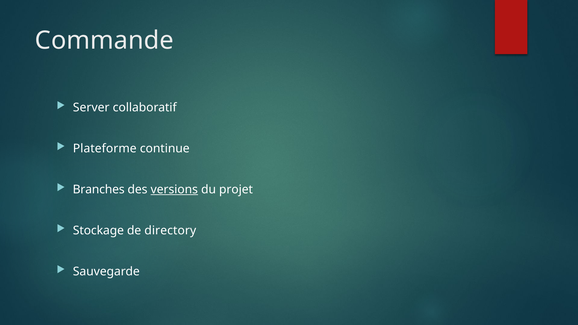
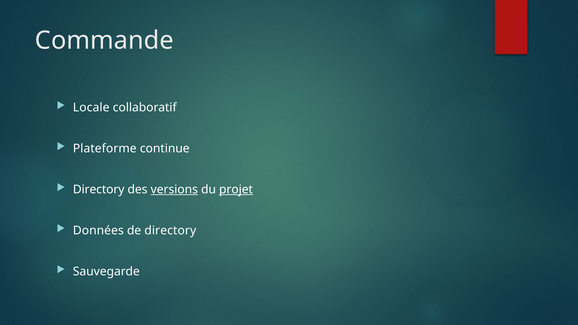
Server: Server -> Locale
Branches at (99, 190): Branches -> Directory
projet underline: none -> present
Stockage: Stockage -> Données
